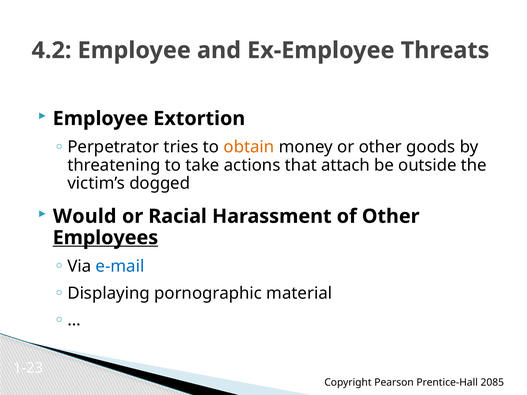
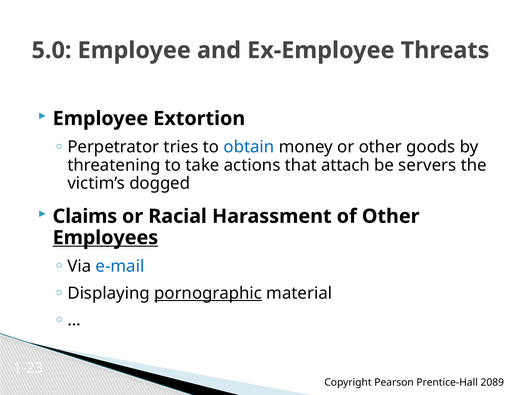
4.2: 4.2 -> 5.0
obtain colour: orange -> blue
outside: outside -> servers
Would: Would -> Claims
pornographic underline: none -> present
2085: 2085 -> 2089
